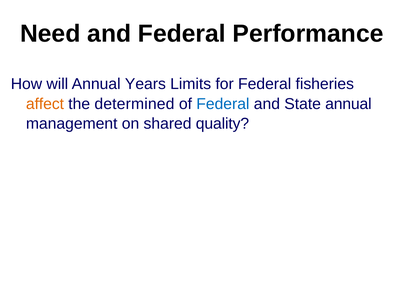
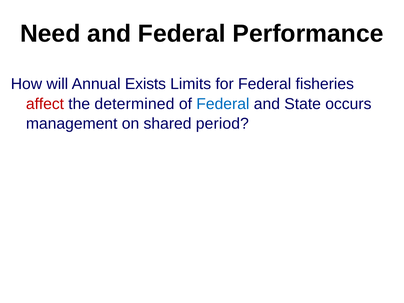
Years: Years -> Exists
affect colour: orange -> red
State annual: annual -> occurs
quality: quality -> period
